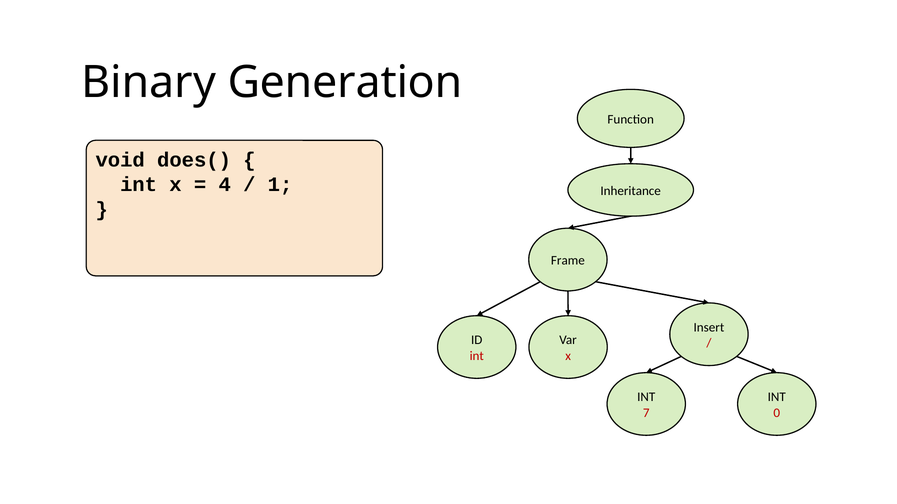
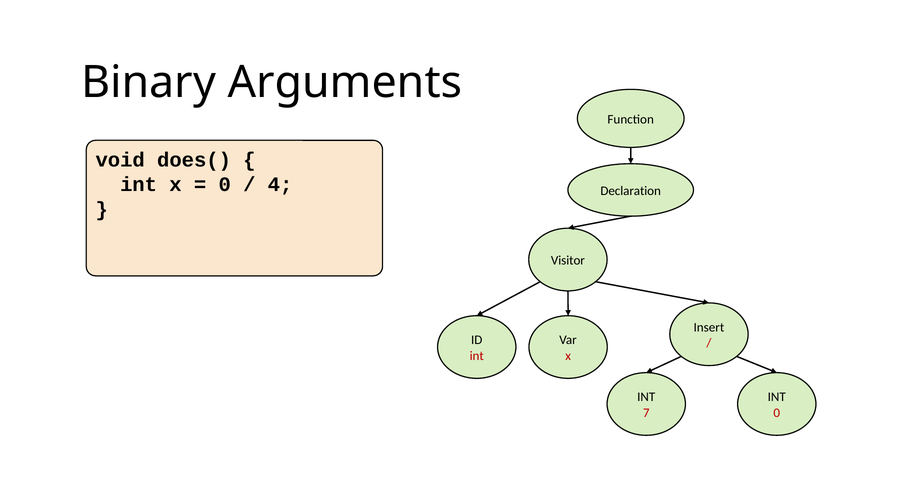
Generation: Generation -> Arguments
4 at (225, 185): 4 -> 0
1: 1 -> 4
Inheritance: Inheritance -> Declaration
Frame: Frame -> Visitor
